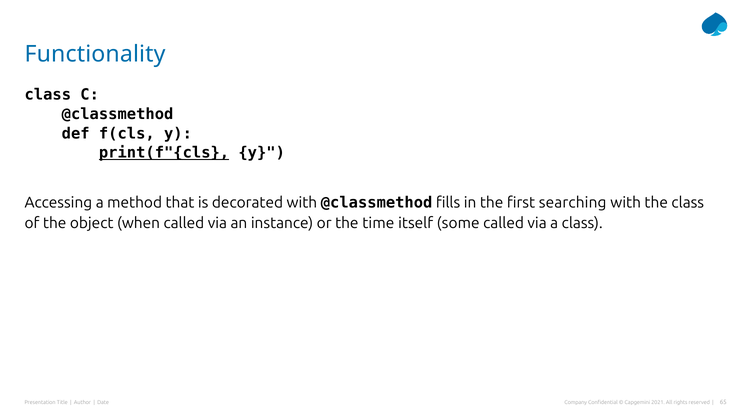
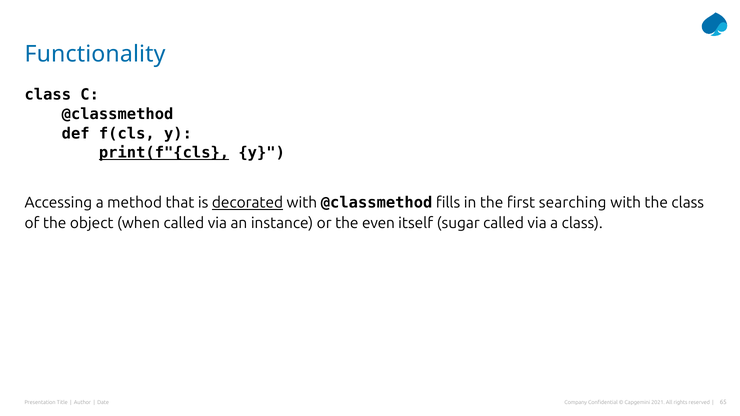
decorated underline: none -> present
time: time -> even
some: some -> sugar
